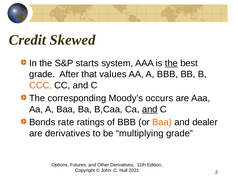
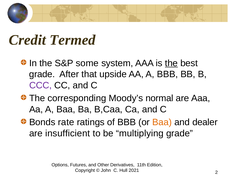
Skewed: Skewed -> Termed
starts: starts -> some
values: values -> upside
CCC colour: orange -> purple
occurs: occurs -> normal
and at (150, 110) underline: present -> none
are derivatives: derivatives -> insufficient
